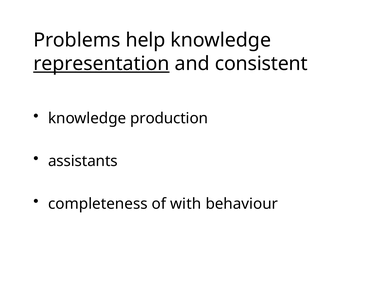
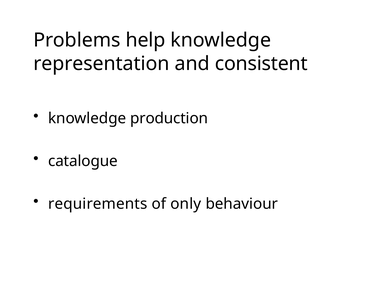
representation underline: present -> none
assistants: assistants -> catalogue
completeness: completeness -> requirements
with: with -> only
